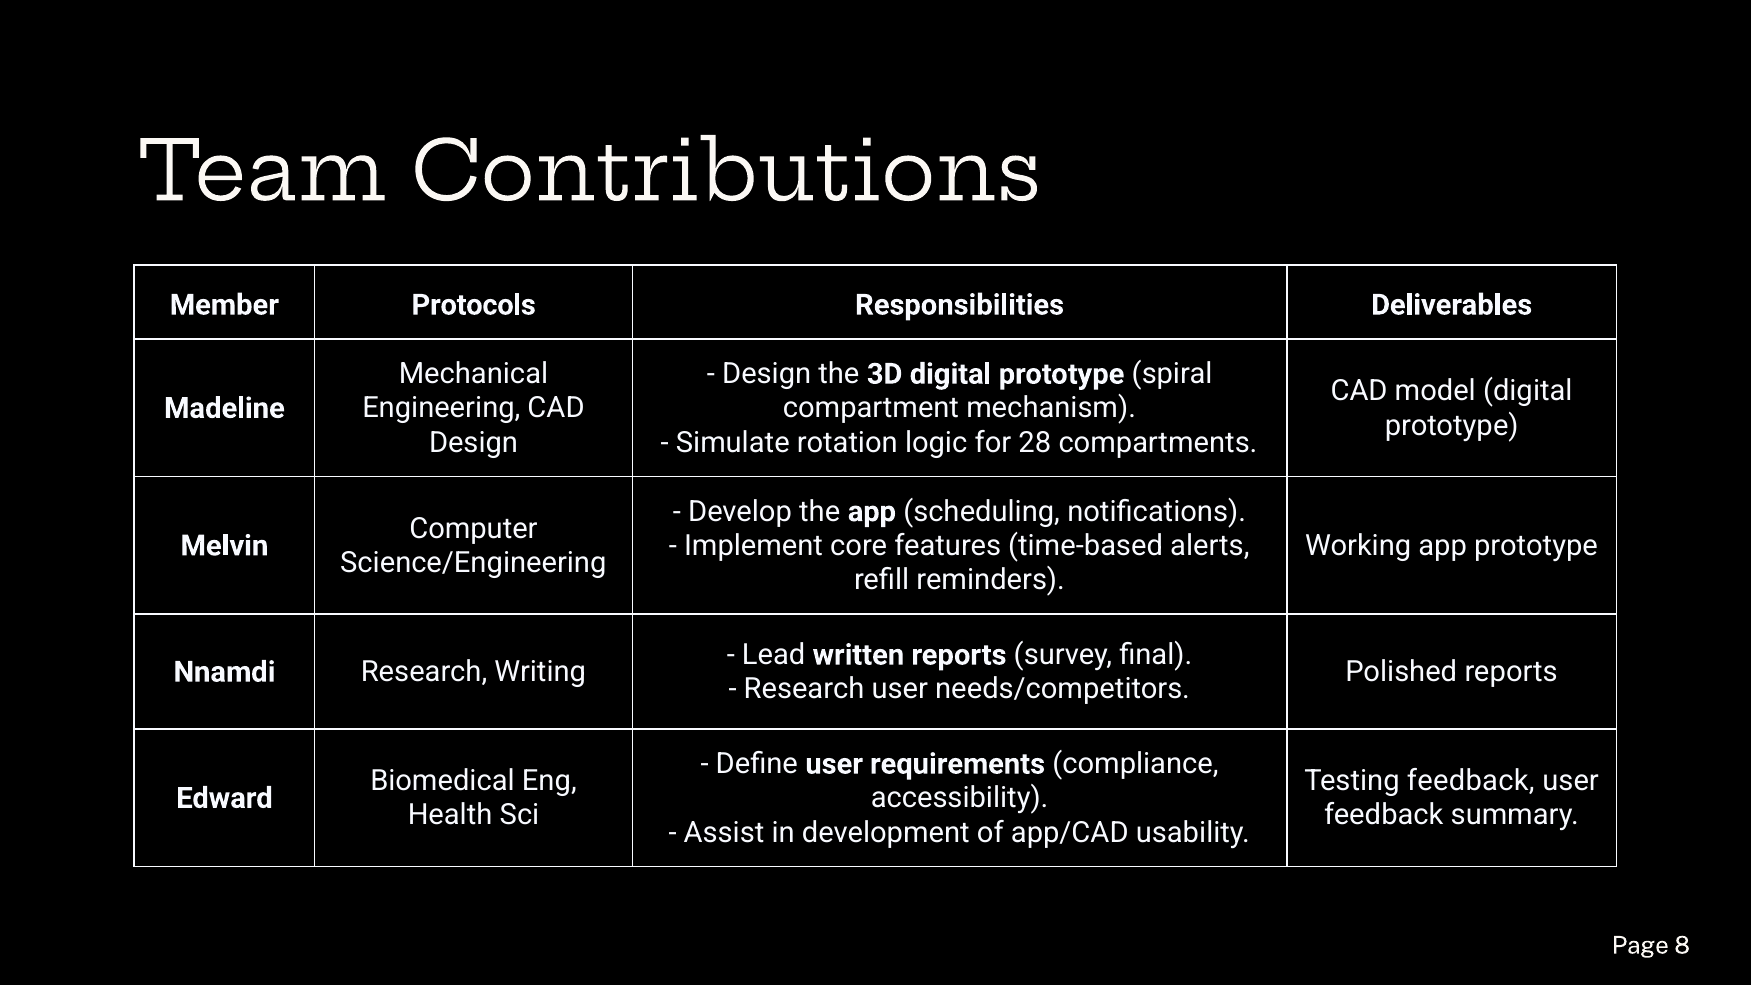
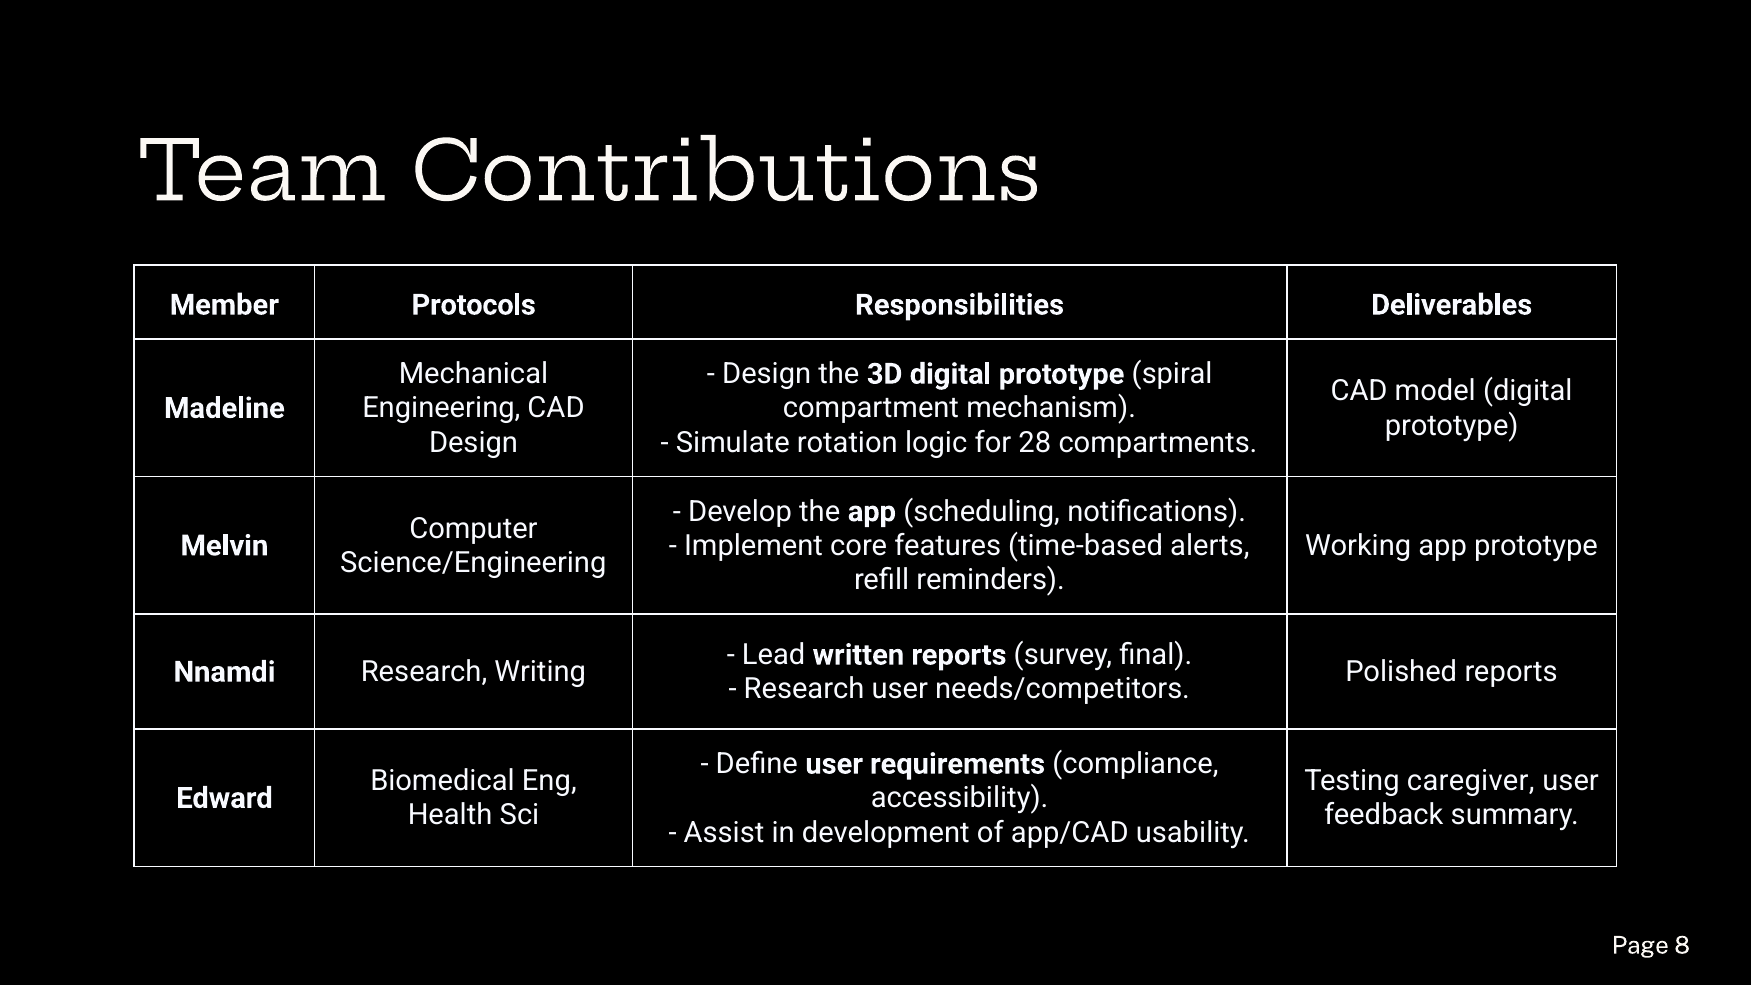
Testing feedback: feedback -> caregiver
